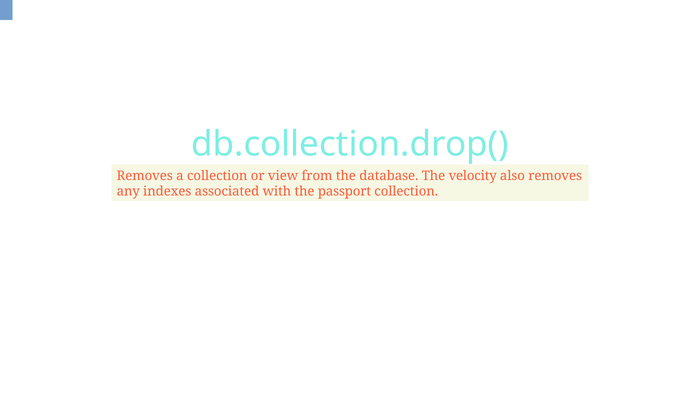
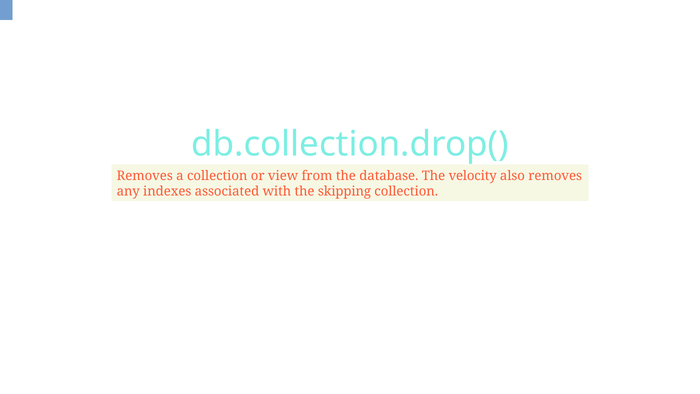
passport: passport -> skipping
